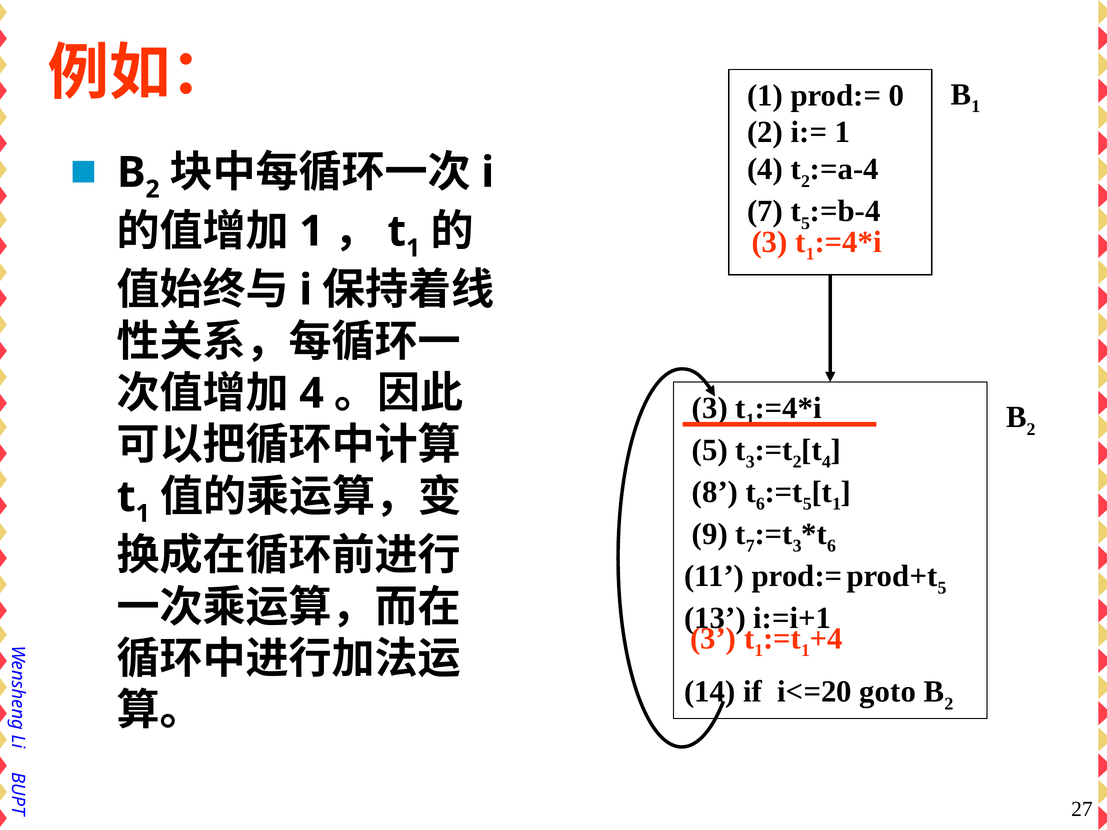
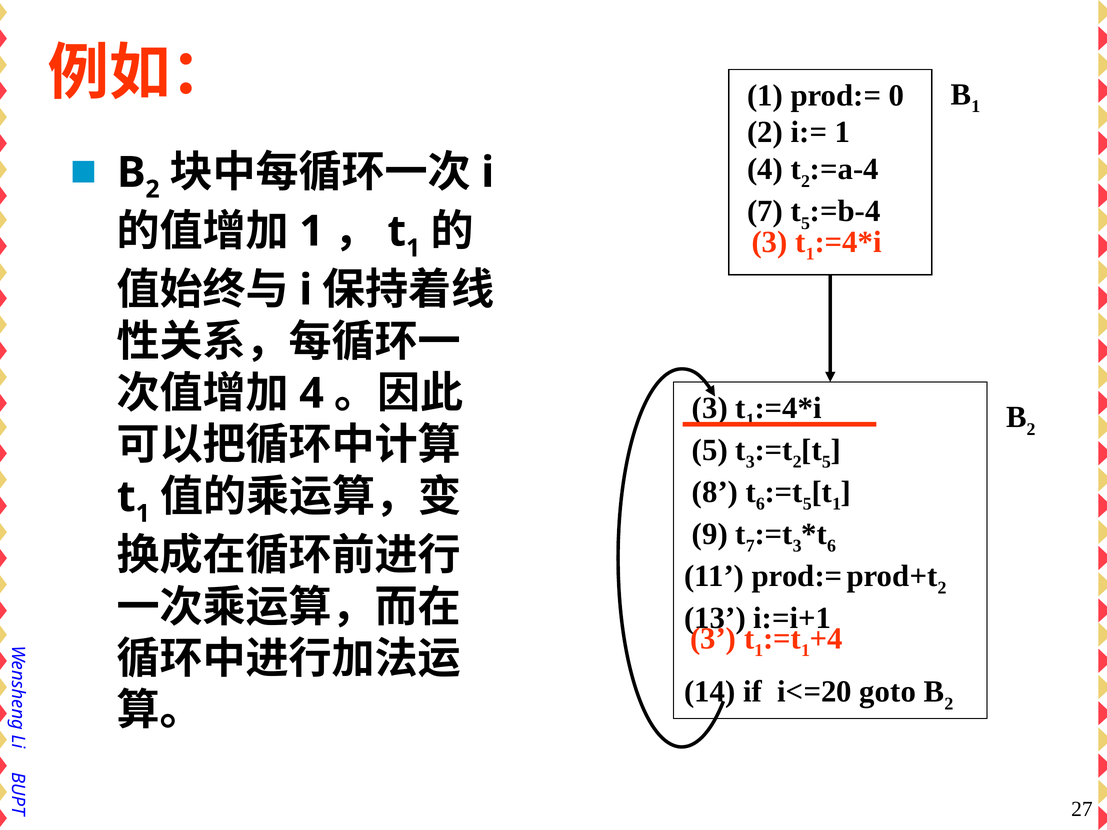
4 at (826, 462): 4 -> 5
5 at (942, 588): 5 -> 2
